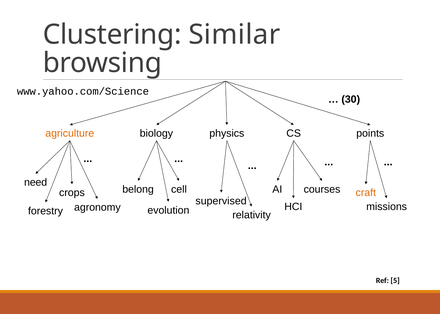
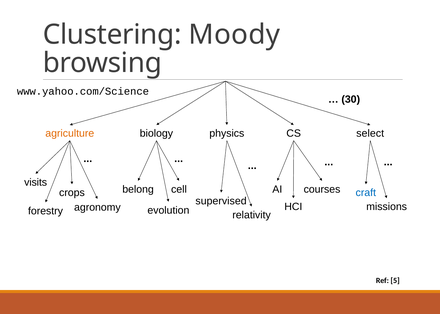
Similar: Similar -> Moody
points: points -> select
need: need -> visits
craft colour: orange -> blue
